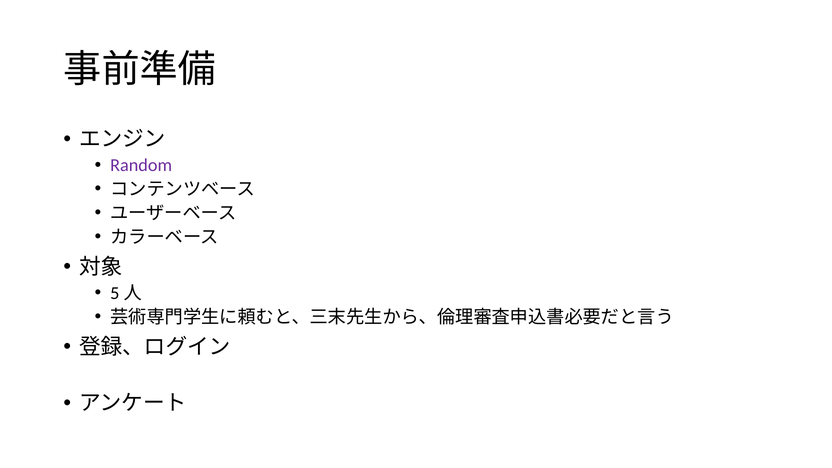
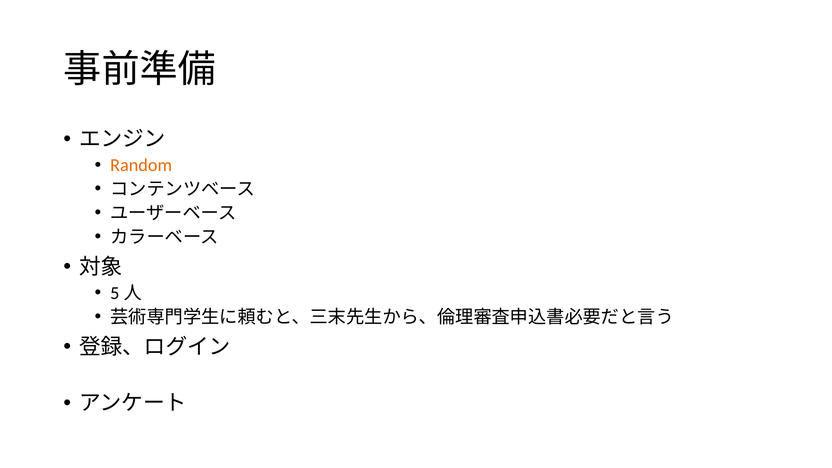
Random colour: purple -> orange
